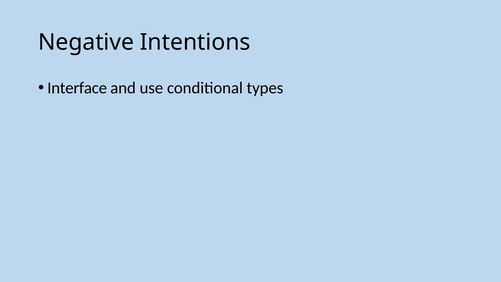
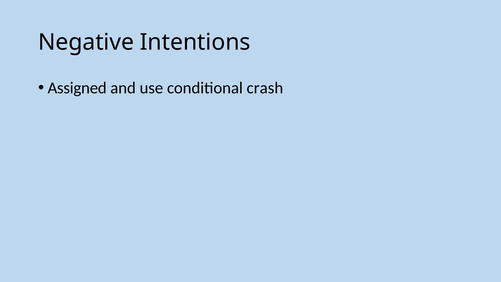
Interface: Interface -> Assigned
types: types -> crash
